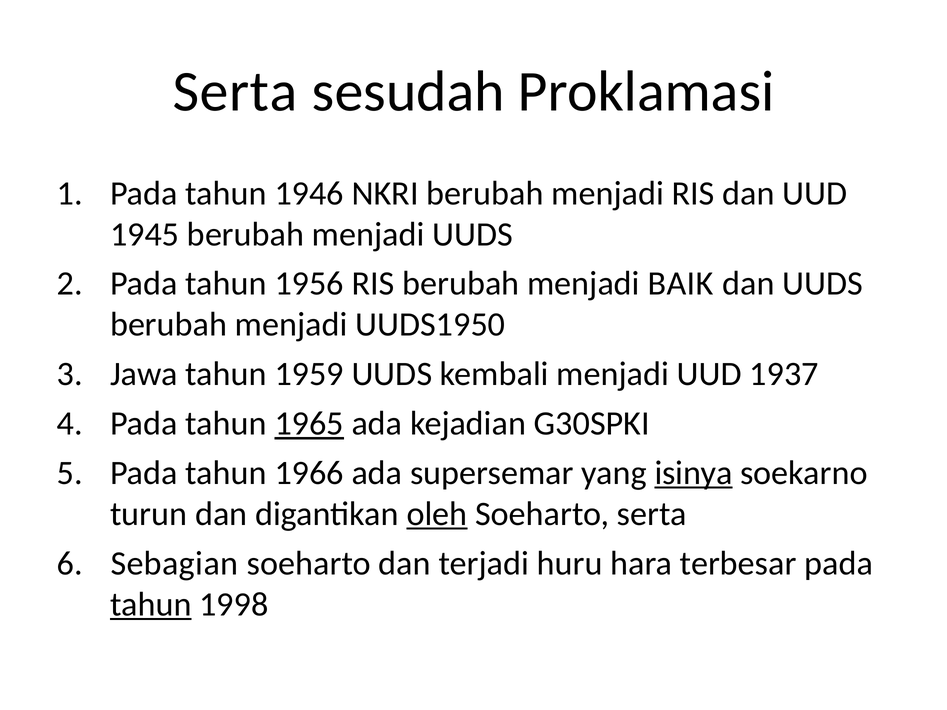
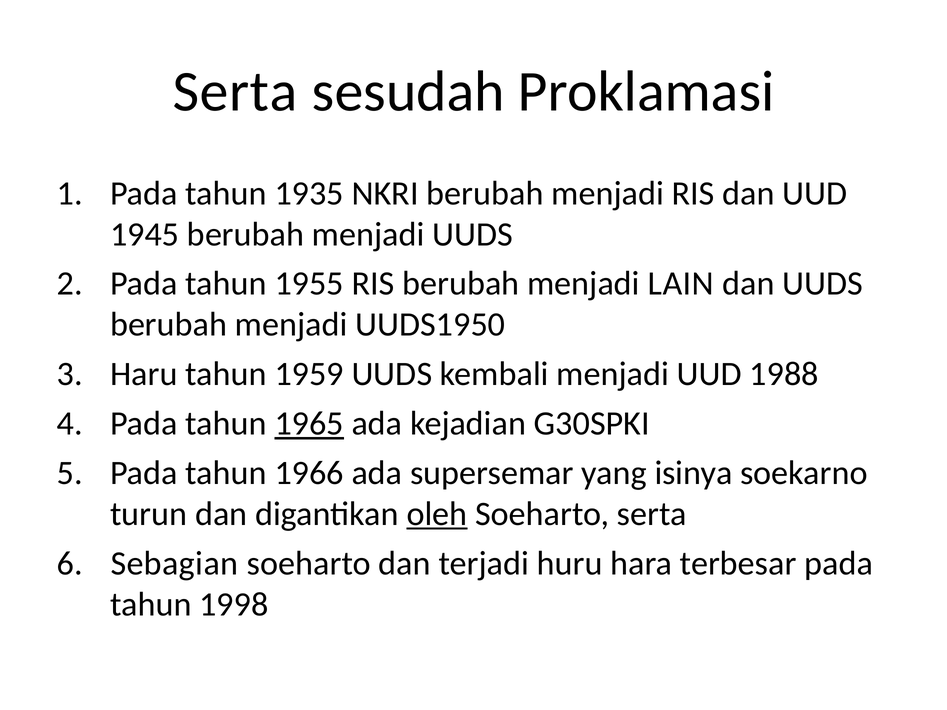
1946: 1946 -> 1935
1956: 1956 -> 1955
BAIK: BAIK -> LAIN
Jawa: Jawa -> Haru
1937: 1937 -> 1988
isinya underline: present -> none
tahun at (151, 605) underline: present -> none
